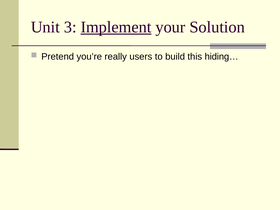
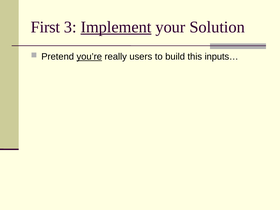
Unit: Unit -> First
you’re underline: none -> present
hiding…: hiding… -> inputs…
